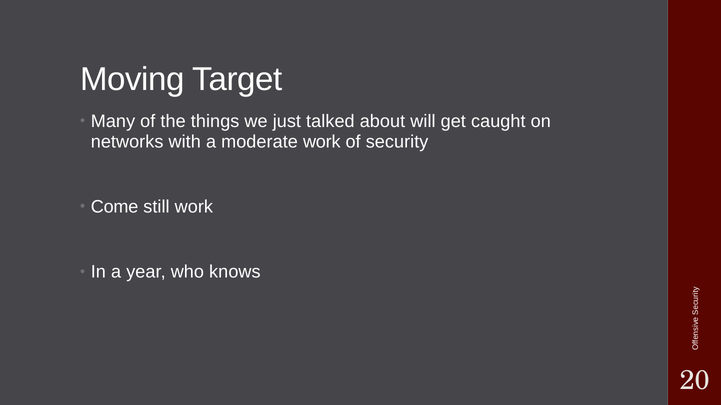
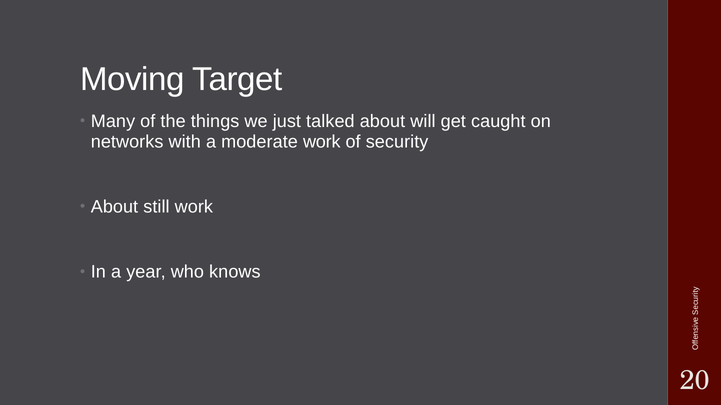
Come at (115, 207): Come -> About
